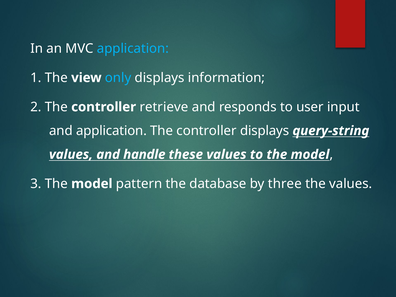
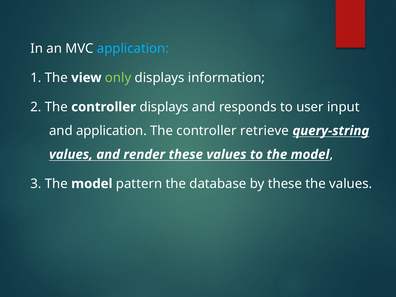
only colour: light blue -> light green
controller retrieve: retrieve -> displays
controller displays: displays -> retrieve
handle: handle -> render
by three: three -> these
